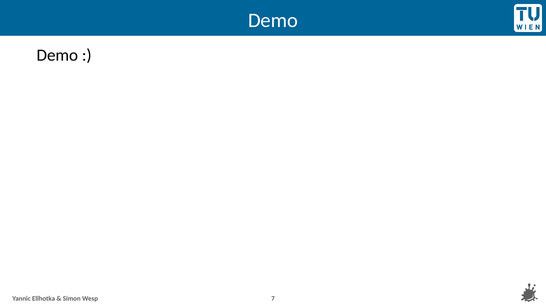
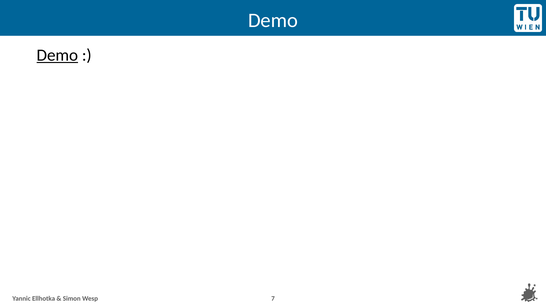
Demo at (57, 55) underline: none -> present
